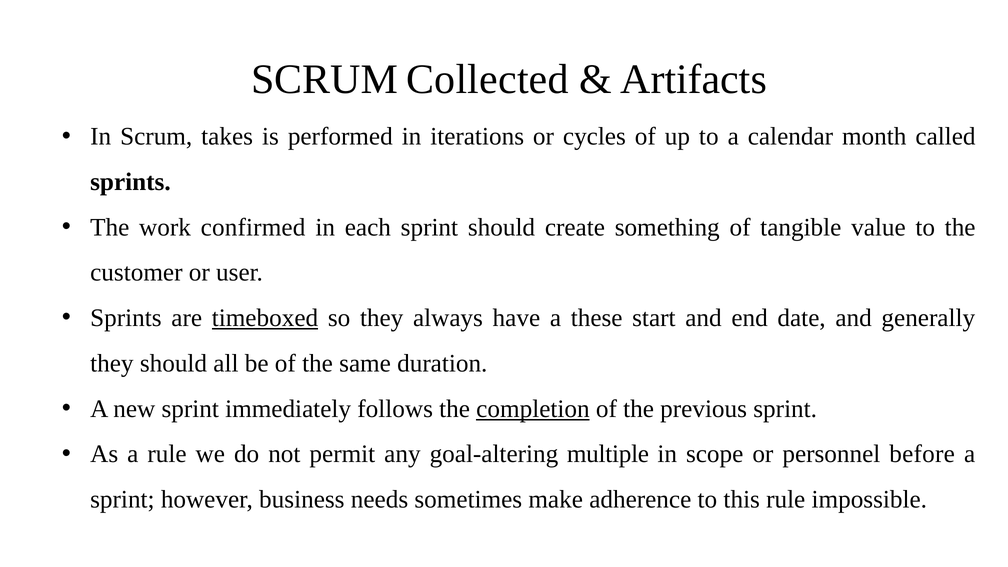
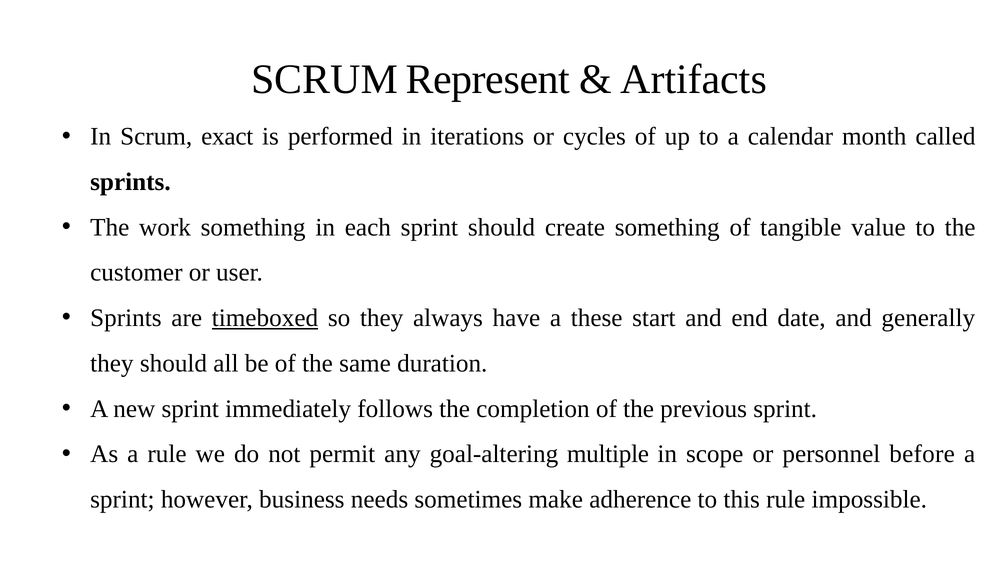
Collected: Collected -> Represent
takes: takes -> exact
work confirmed: confirmed -> something
completion underline: present -> none
